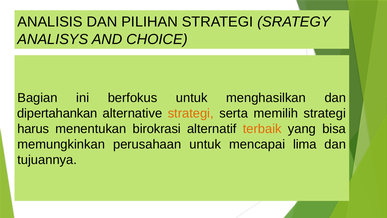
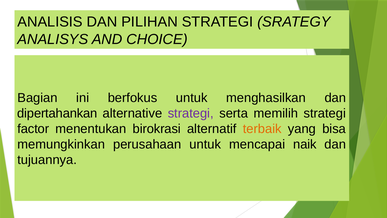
strategi at (191, 113) colour: orange -> purple
harus: harus -> factor
lima: lima -> naik
